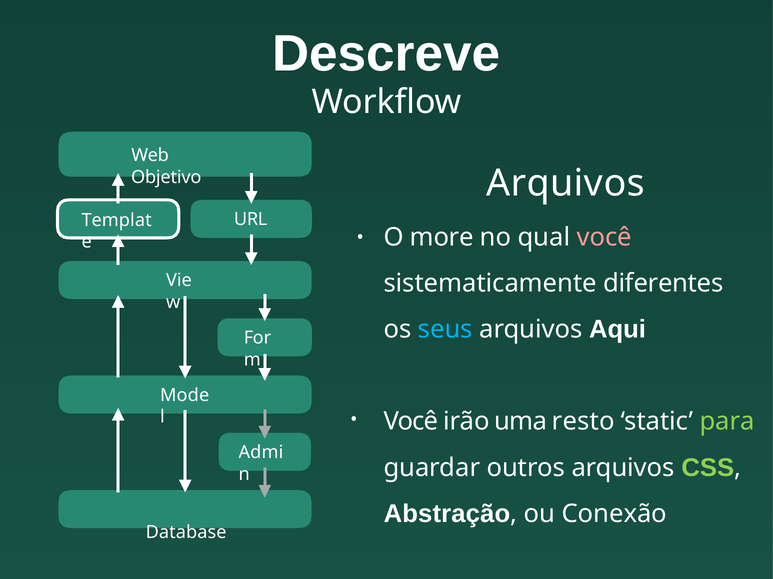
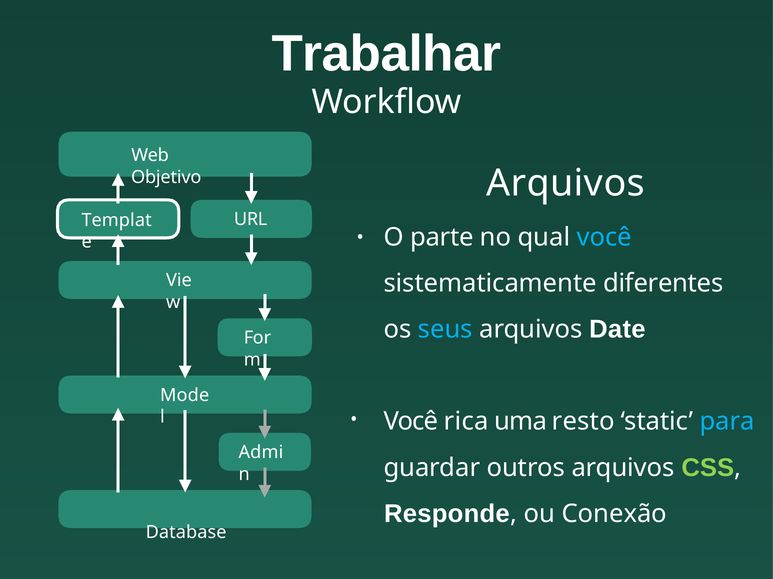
Descreve: Descreve -> Trabalhar
more: more -> parte
você at (604, 238) colour: pink -> light blue
Aqui: Aqui -> Date
irão: irão -> rica
para colour: light green -> light blue
Abstração: Abstração -> Responde
